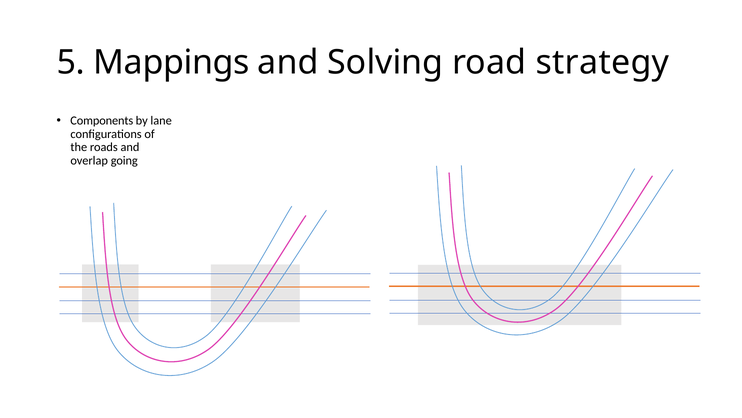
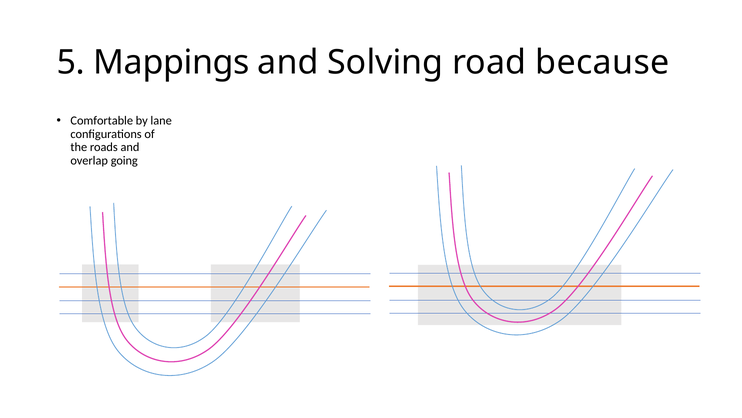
strategy: strategy -> because
Components: Components -> Comfortable
